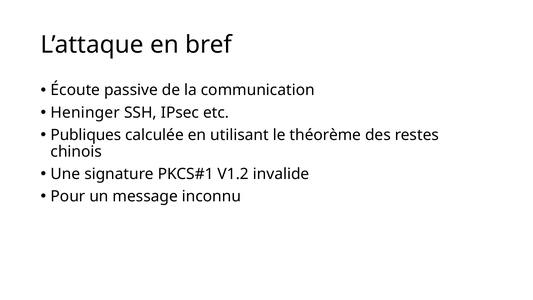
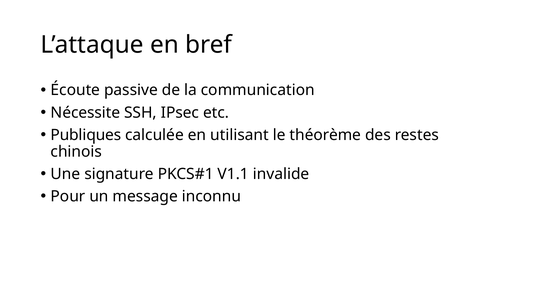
Heninger: Heninger -> Nécessite
V1.2: V1.2 -> V1.1
